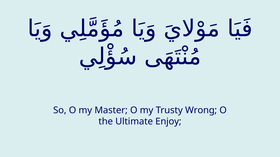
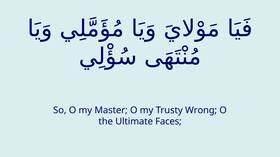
Enjoy: Enjoy -> Faces
